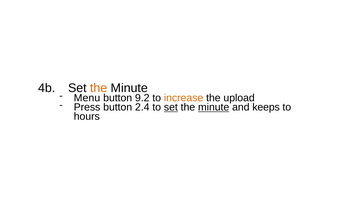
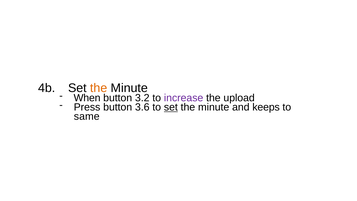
Menu: Menu -> When
9.2: 9.2 -> 3.2
increase colour: orange -> purple
2.4: 2.4 -> 3.6
minute at (214, 107) underline: present -> none
hours: hours -> same
